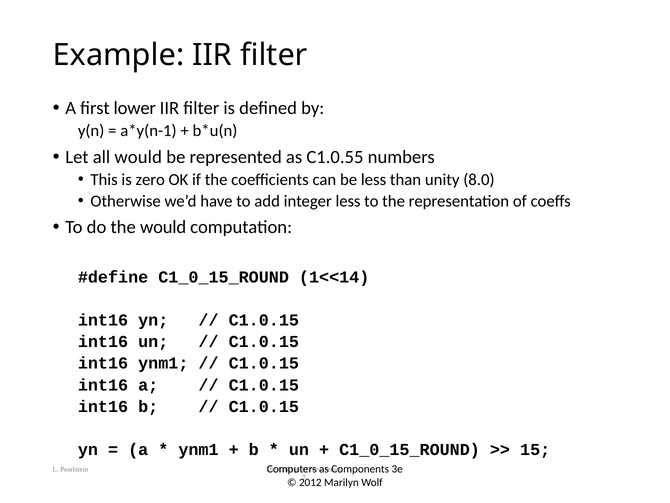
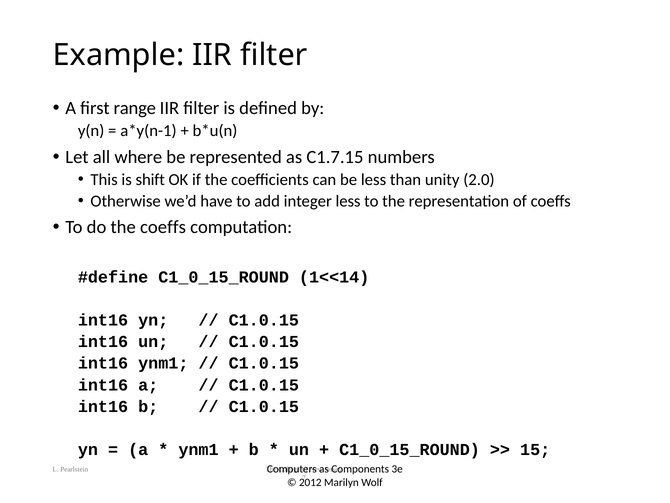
lower: lower -> range
all would: would -> where
C1.0.55: C1.0.55 -> C1.7.15
zero: zero -> shift
8.0: 8.0 -> 2.0
the would: would -> coeffs
